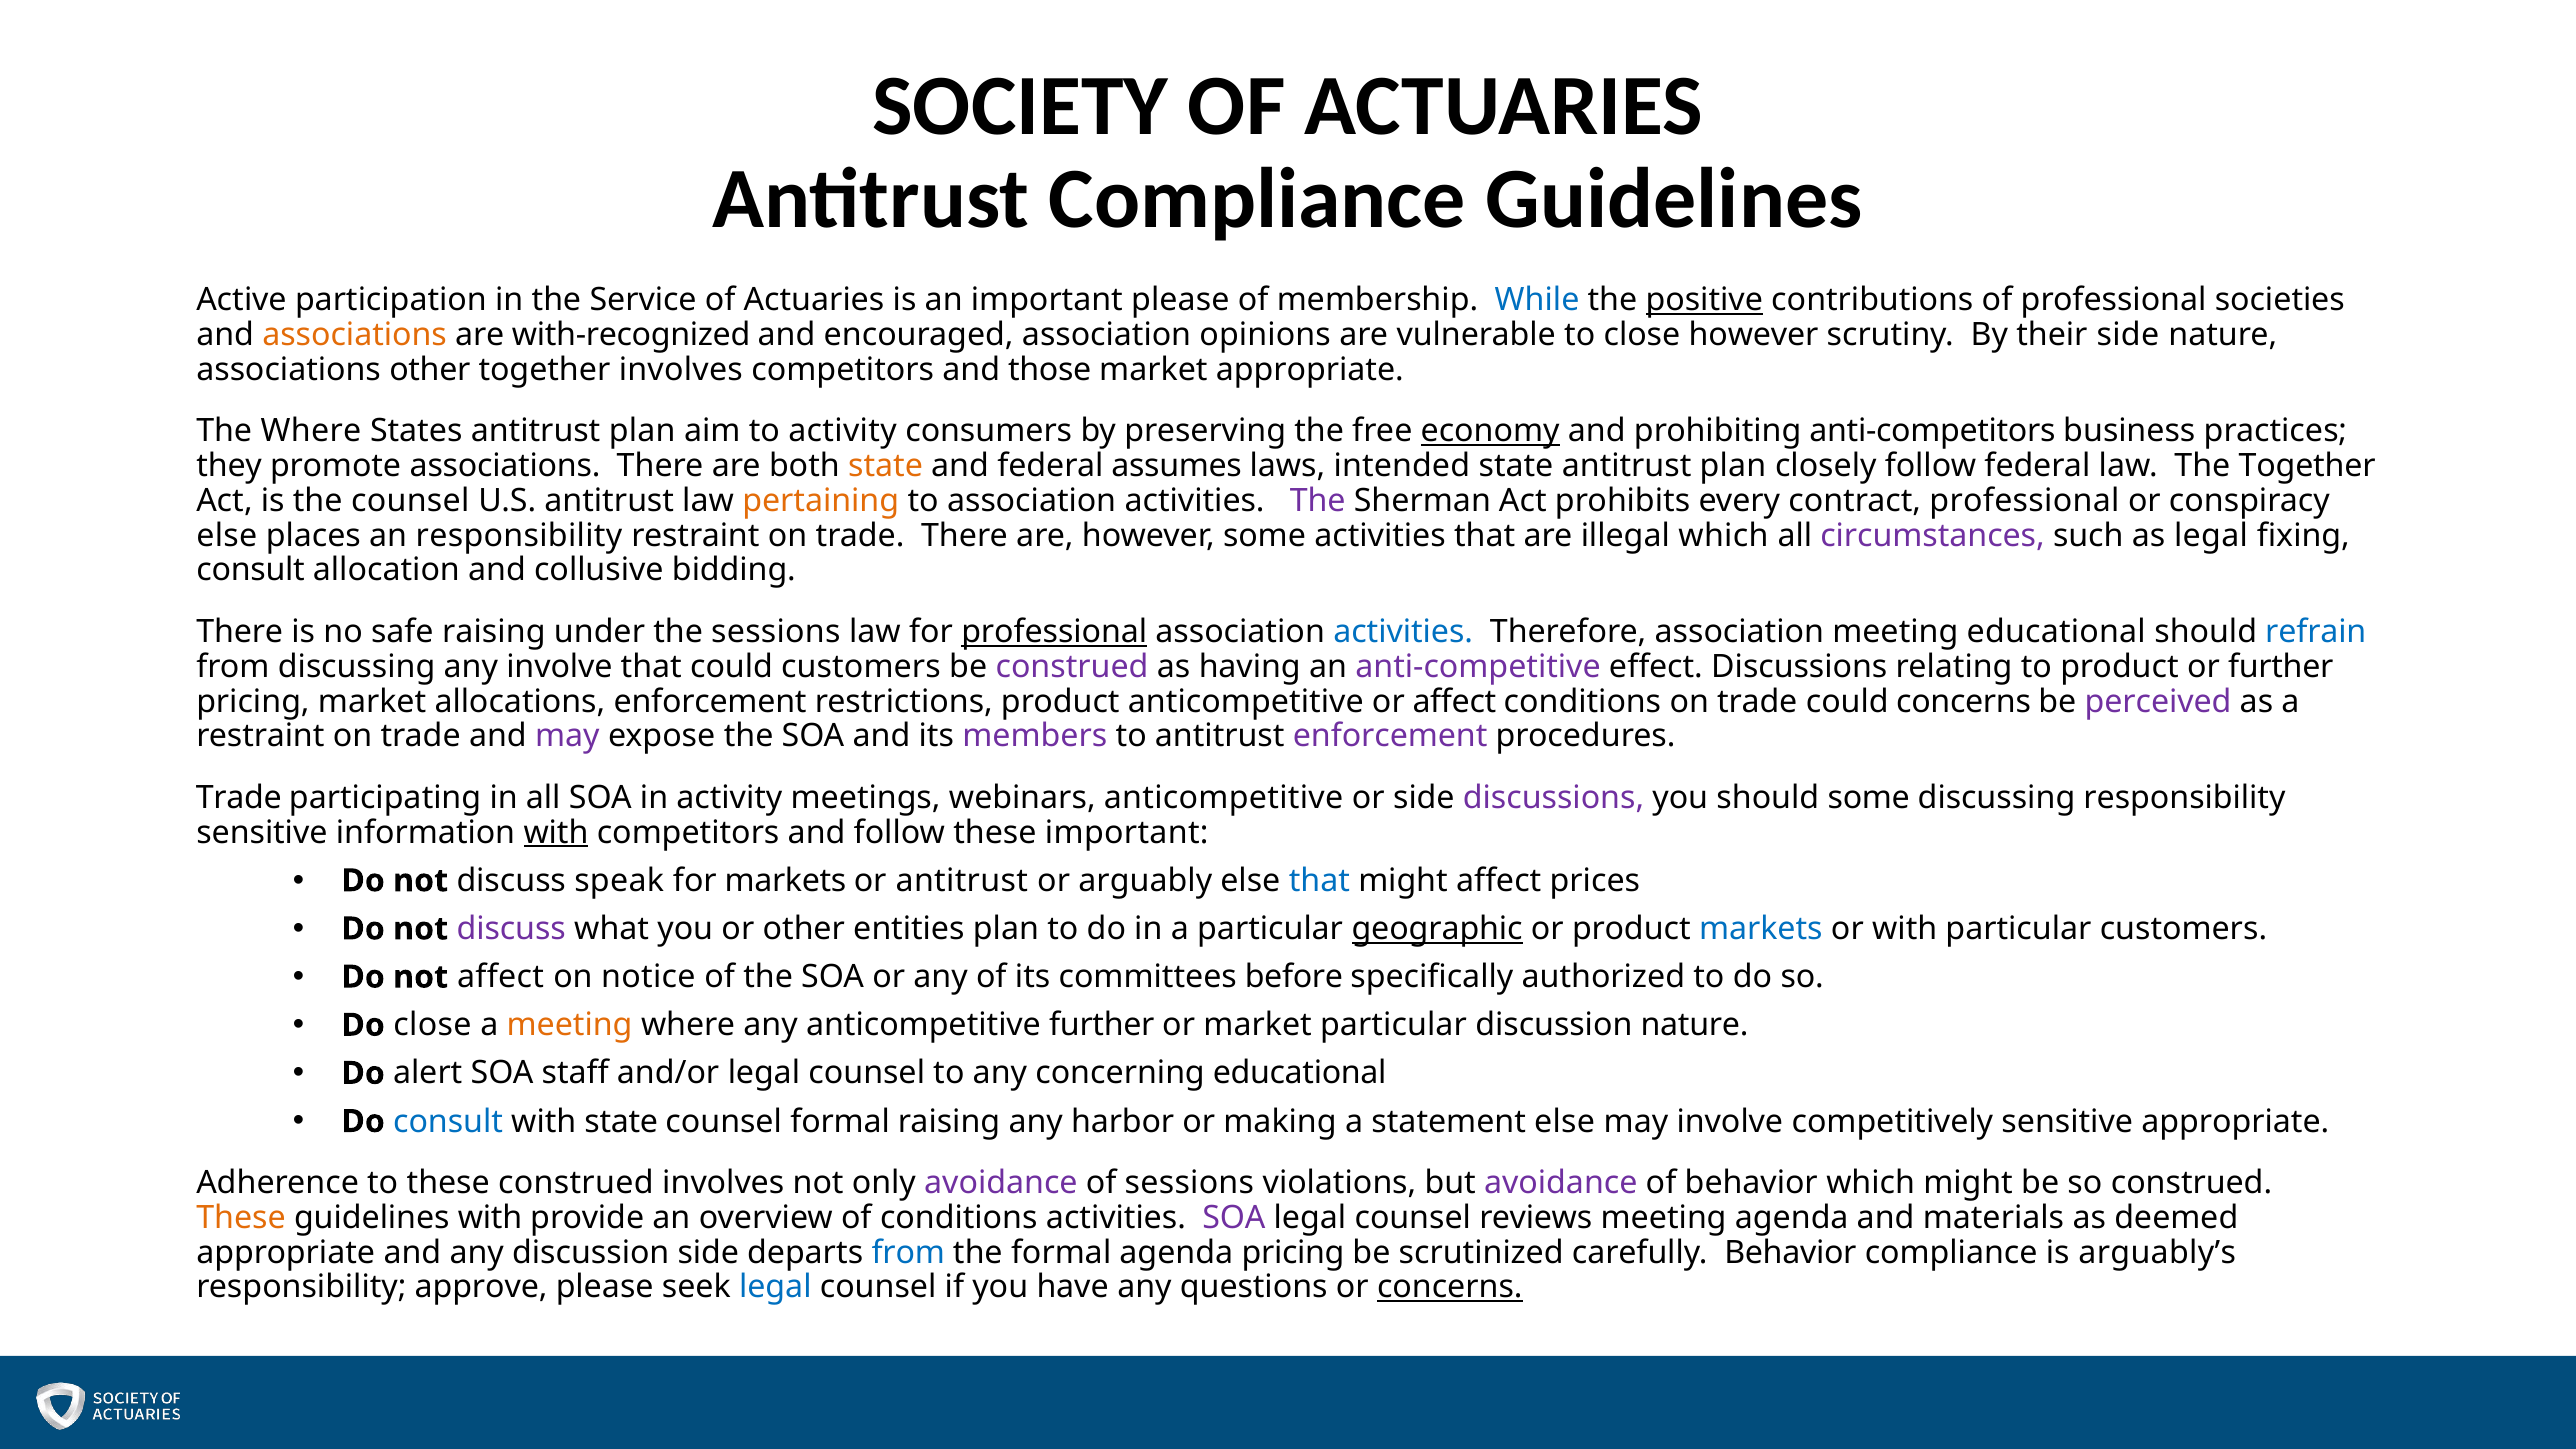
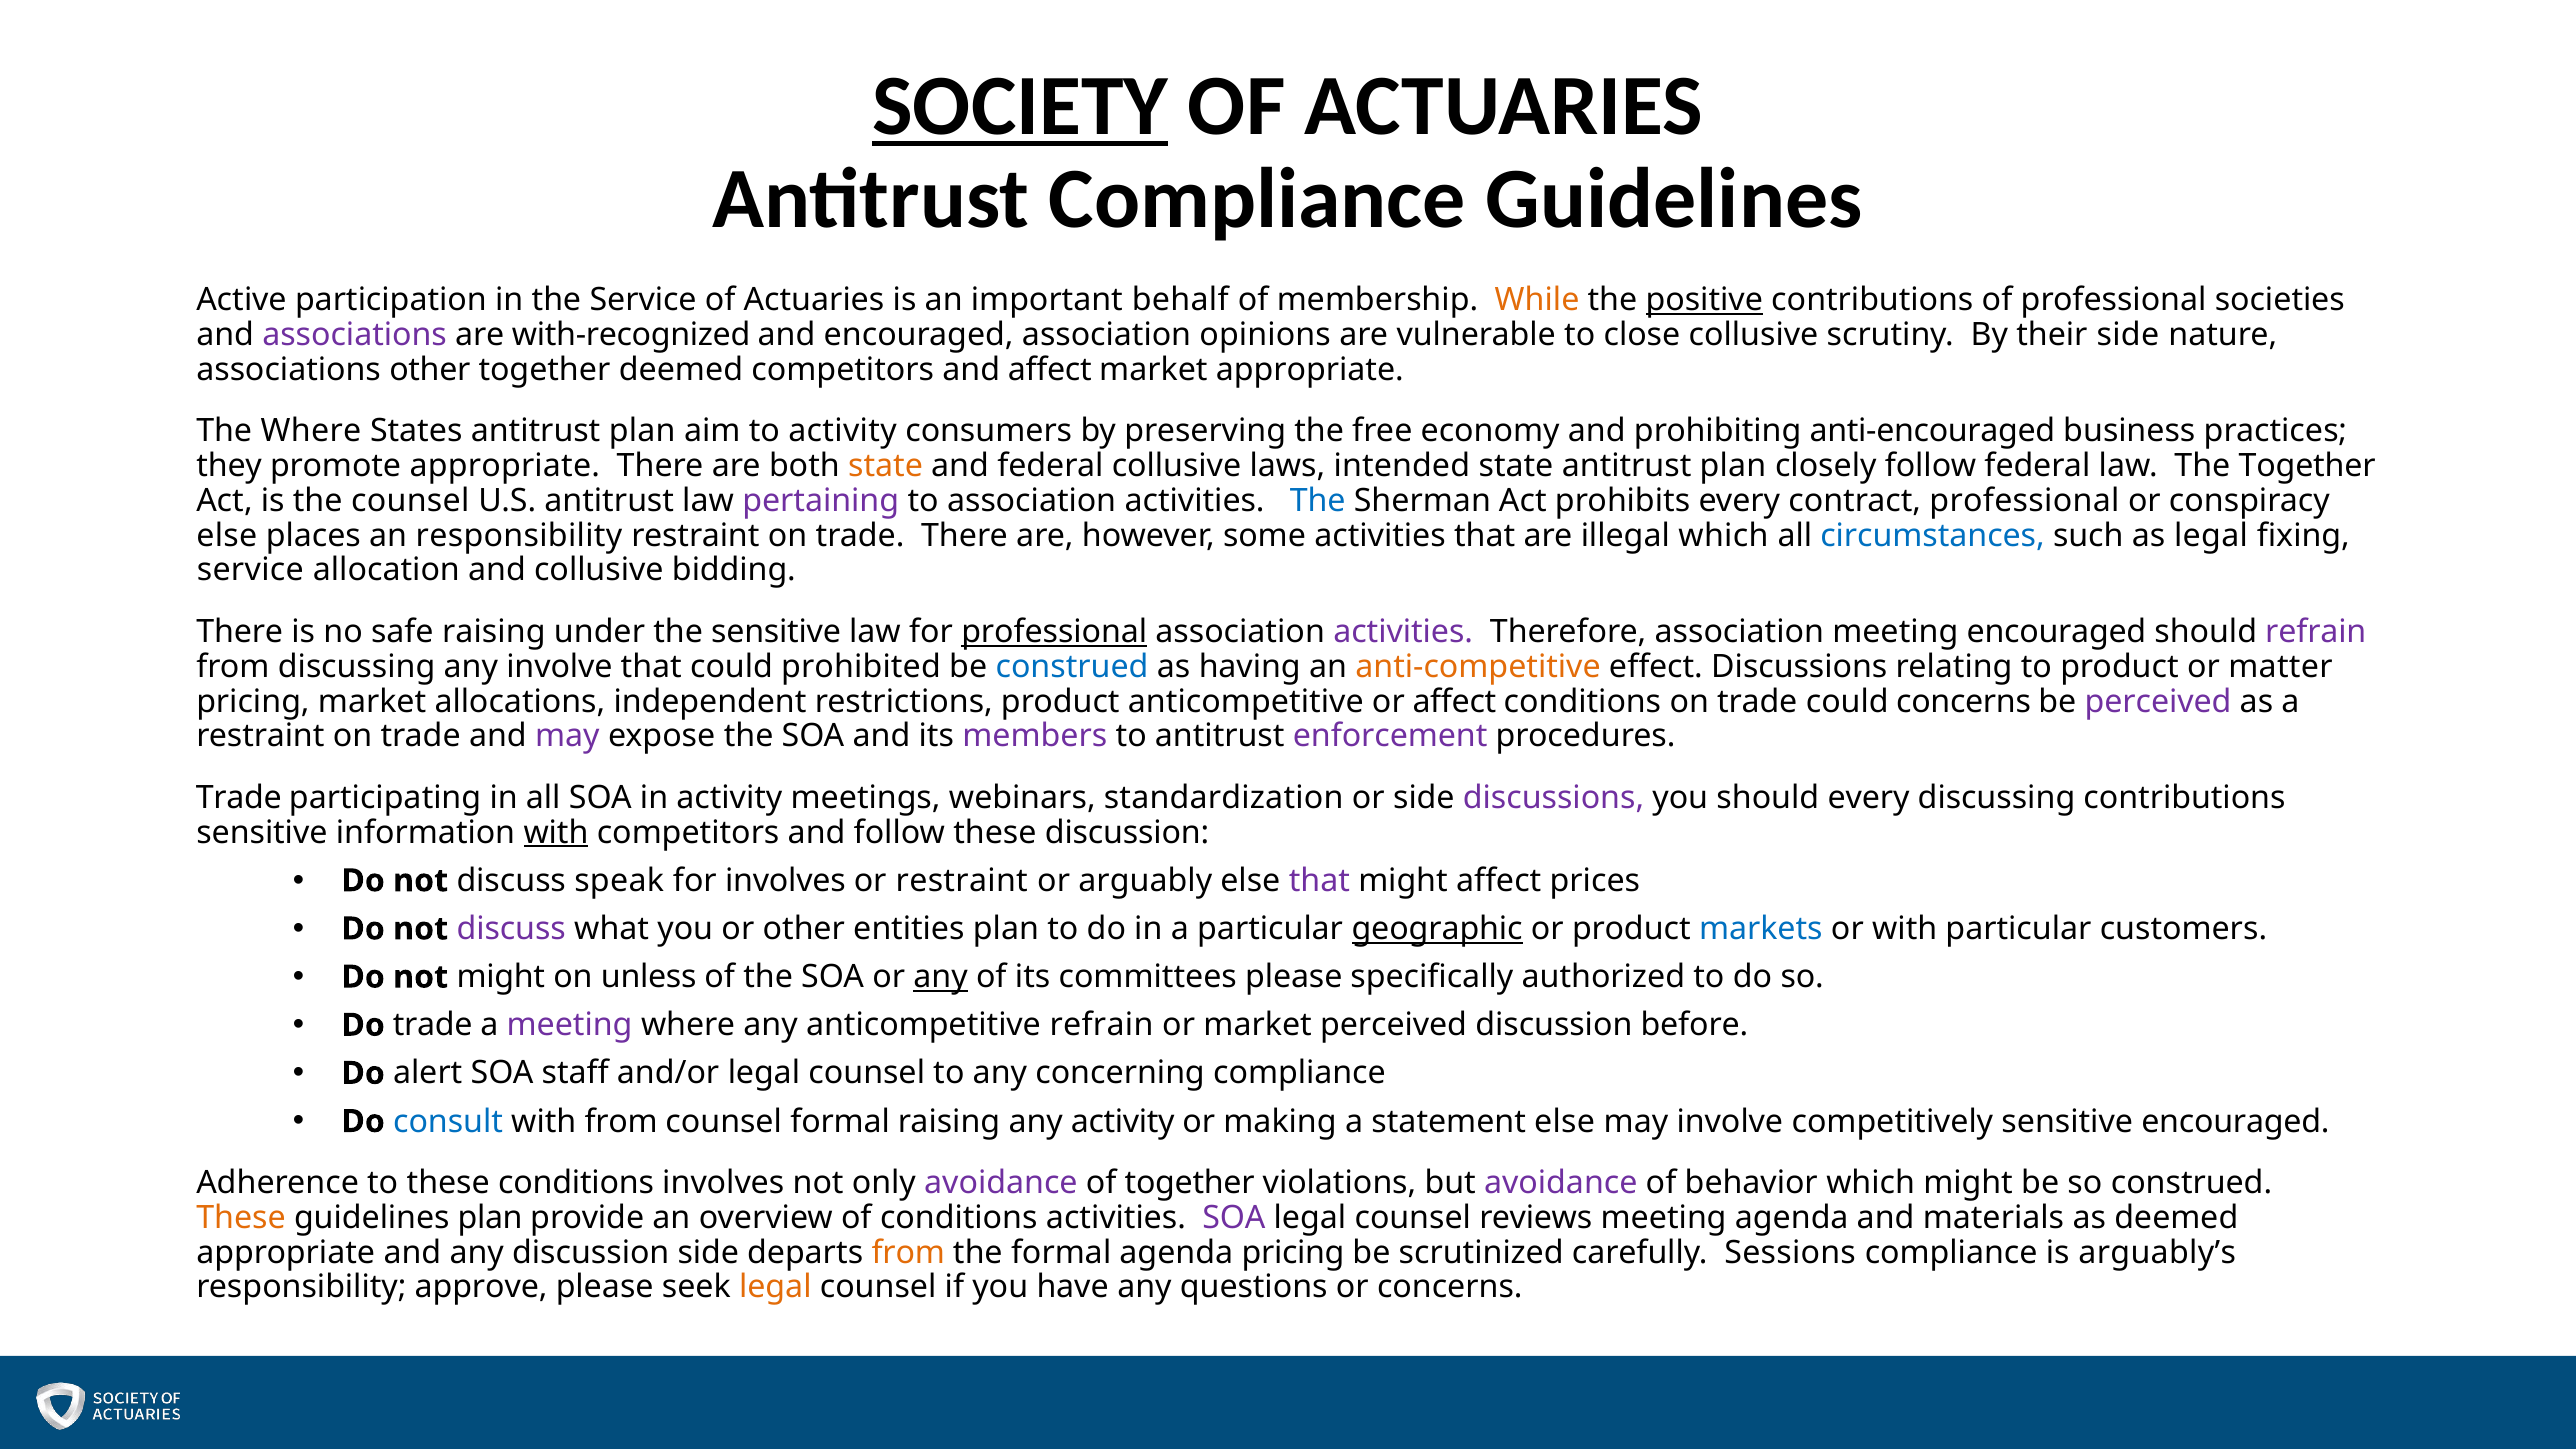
SOCIETY underline: none -> present
important please: please -> behalf
While colour: blue -> orange
associations at (355, 335) colour: orange -> purple
close however: however -> collusive
together involves: involves -> deemed
and those: those -> affect
economy underline: present -> none
anti-competitors: anti-competitors -> anti-encouraged
promote associations: associations -> appropriate
federal assumes: assumes -> collusive
pertaining colour: orange -> purple
The at (1318, 501) colour: purple -> blue
circumstances colour: purple -> blue
consult at (251, 570): consult -> service
the sessions: sessions -> sensitive
activities at (1403, 632) colour: blue -> purple
meeting educational: educational -> encouraged
refrain at (2316, 632) colour: blue -> purple
could customers: customers -> prohibited
construed at (1072, 667) colour: purple -> blue
anti-competitive colour: purple -> orange
or further: further -> matter
allocations enforcement: enforcement -> independent
webinars anticompetitive: anticompetitive -> standardization
should some: some -> every
discussing responsibility: responsibility -> contributions
these important: important -> discussion
for markets: markets -> involves
or antitrust: antitrust -> restraint
that at (1319, 881) colour: blue -> purple
not affect: affect -> might
notice: notice -> unless
any at (941, 977) underline: none -> present
committees before: before -> please
Do close: close -> trade
meeting at (570, 1025) colour: orange -> purple
anticompetitive further: further -> refrain
market particular: particular -> perceived
discussion nature: nature -> before
concerning educational: educational -> compliance
with state: state -> from
any harbor: harbor -> activity
sensitive appropriate: appropriate -> encouraged
these construed: construed -> conditions
of sessions: sessions -> together
guidelines with: with -> plan
from at (908, 1253) colour: blue -> orange
carefully Behavior: Behavior -> Sessions
legal at (775, 1287) colour: blue -> orange
concerns at (1450, 1287) underline: present -> none
